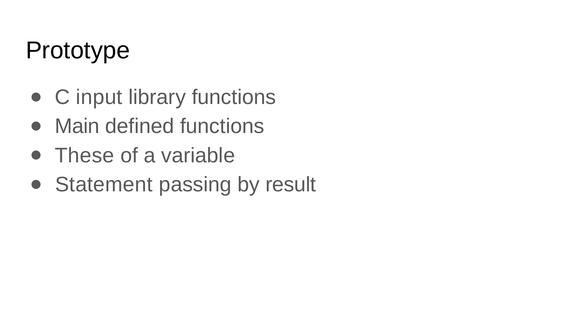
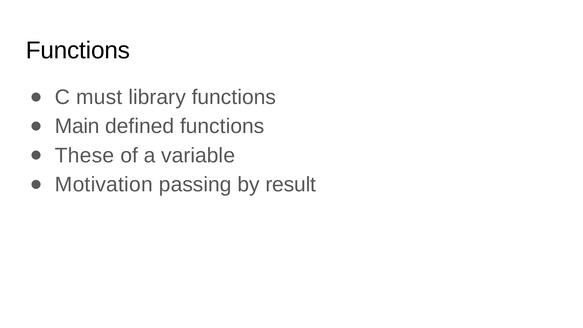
Prototype at (78, 51): Prototype -> Functions
input: input -> must
Statement: Statement -> Motivation
